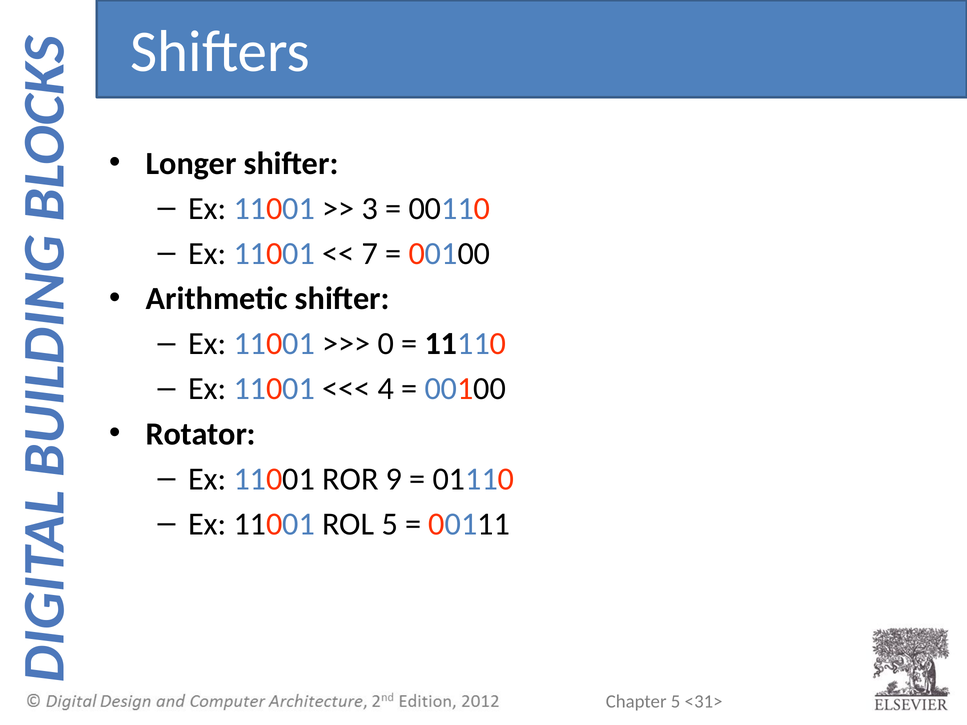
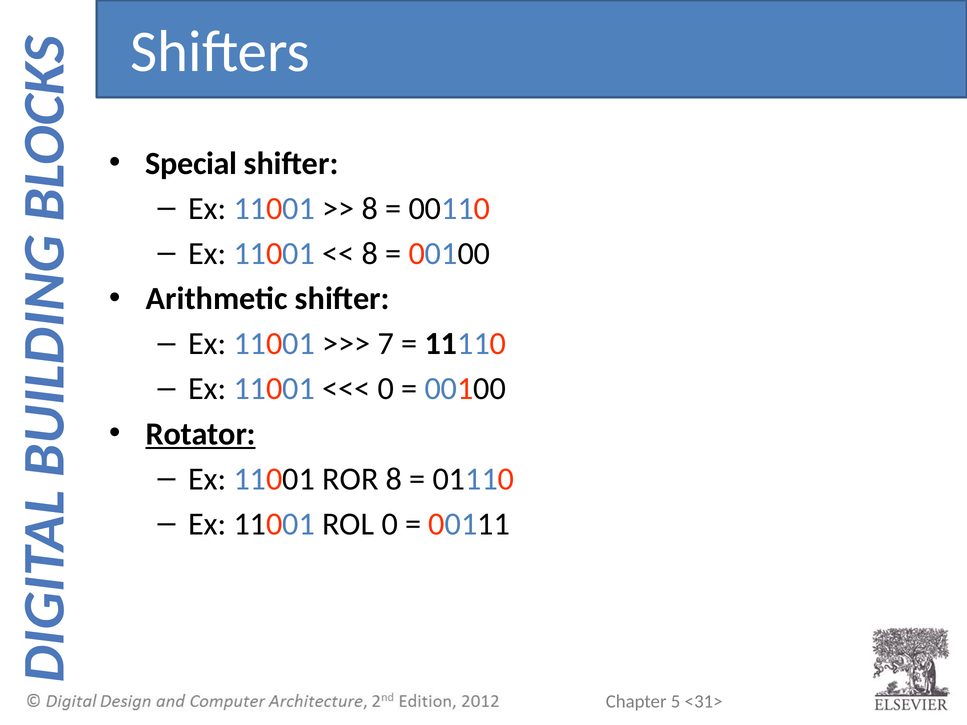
Longer: Longer -> Special
3 at (370, 209): 3 -> 8
7 at (370, 254): 7 -> 8
0: 0 -> 7
4 at (386, 389): 4 -> 0
Rotator underline: none -> present
ROR 9: 9 -> 8
ROL 5: 5 -> 0
